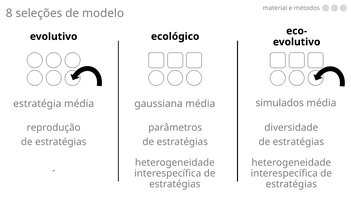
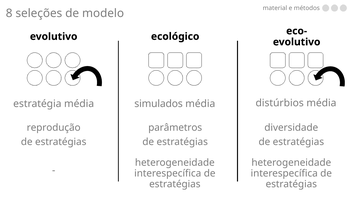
gaussiana: gaussiana -> simulados
simulados: simulados -> distúrbios
